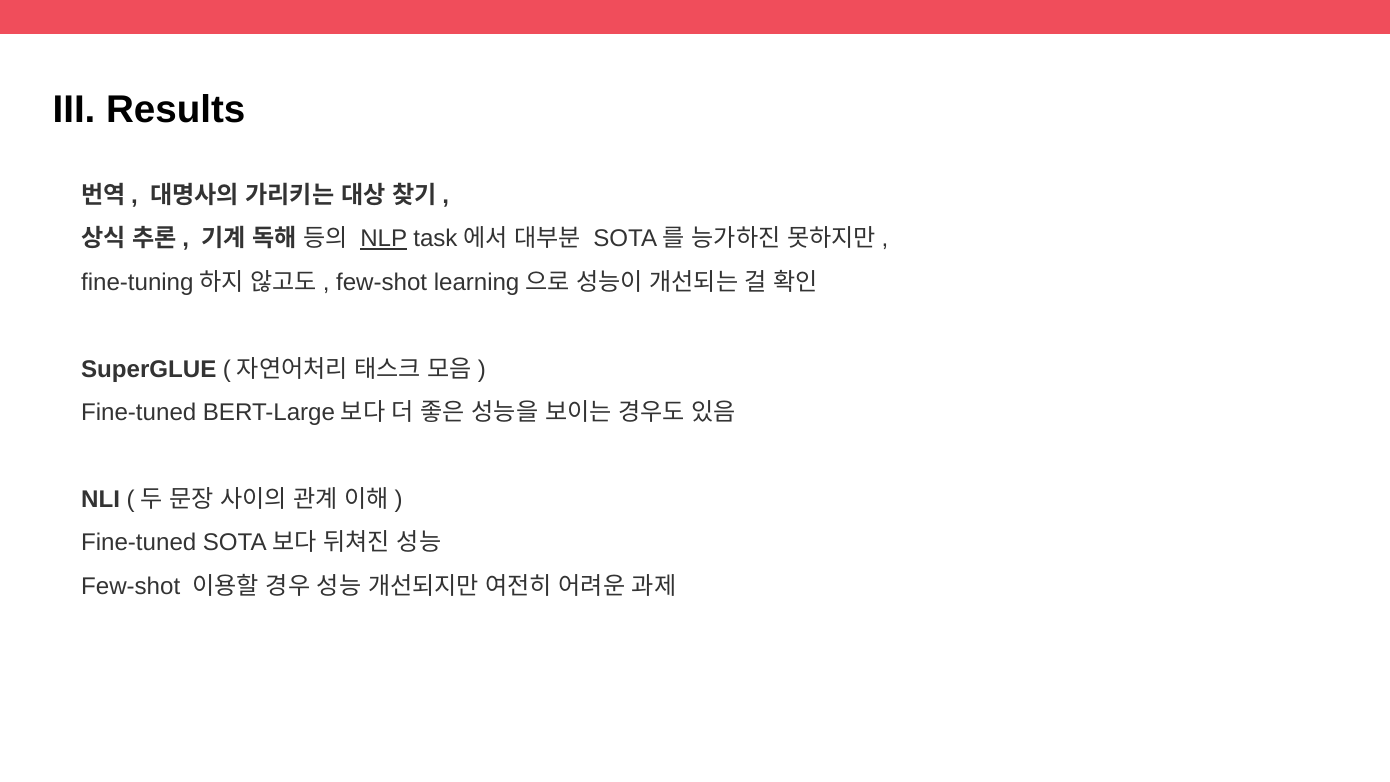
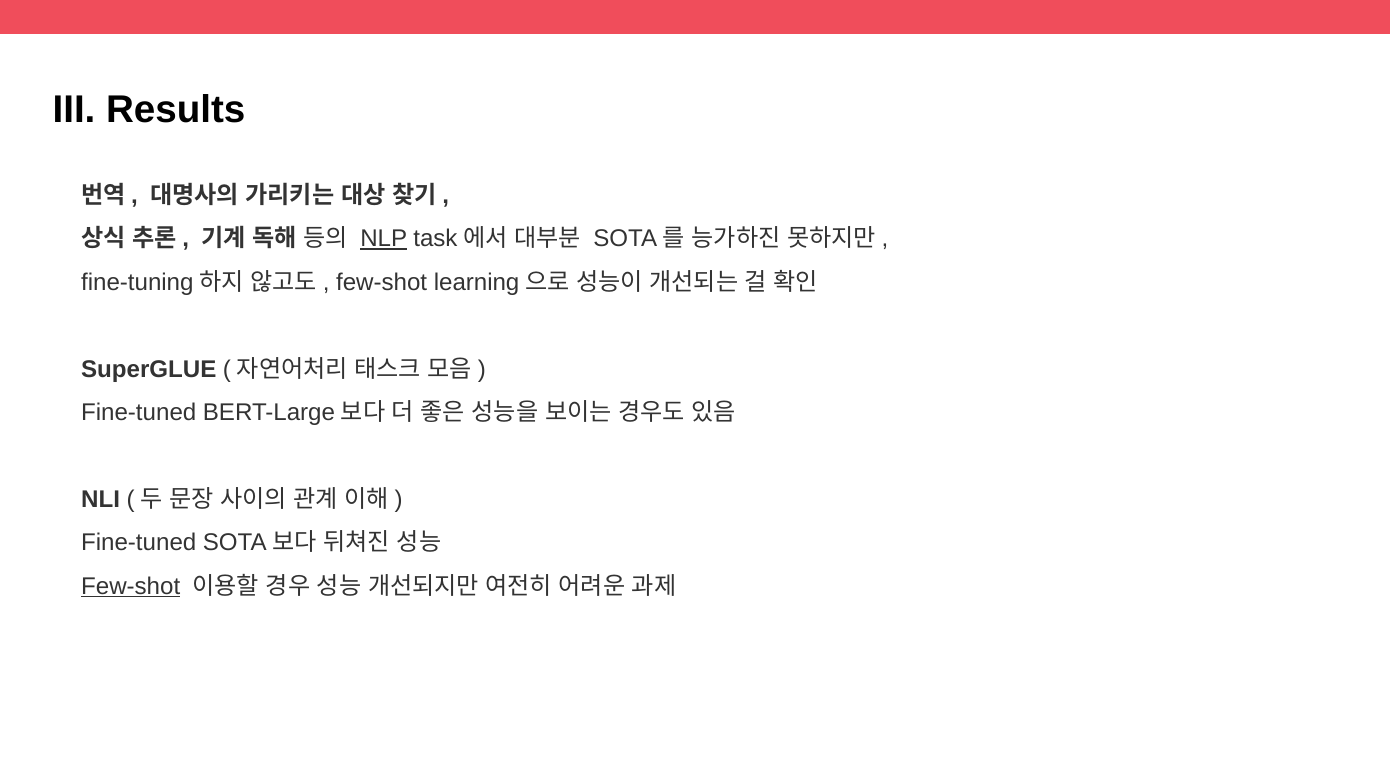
Few-shot at (131, 586) underline: none -> present
